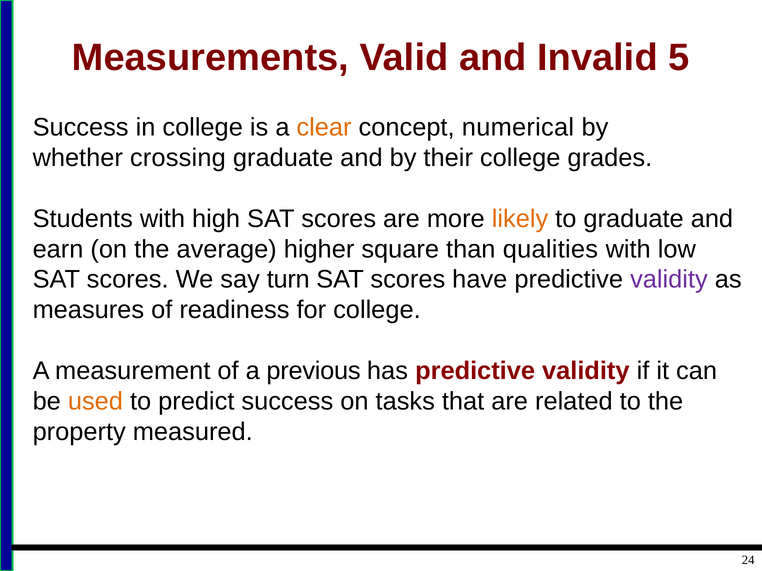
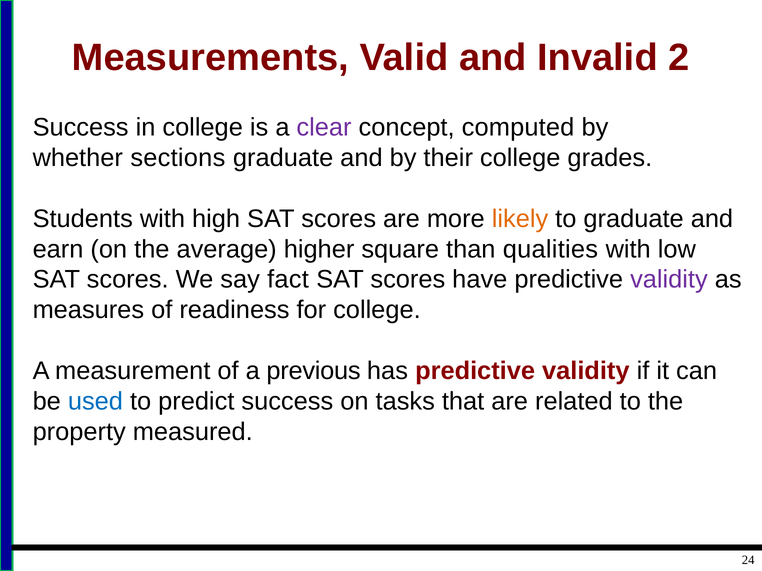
5: 5 -> 2
clear colour: orange -> purple
numerical: numerical -> computed
crossing: crossing -> sections
turn: turn -> fact
used colour: orange -> blue
